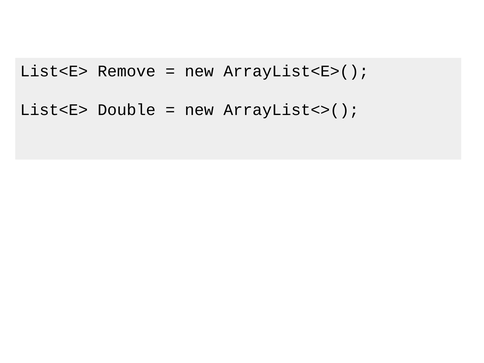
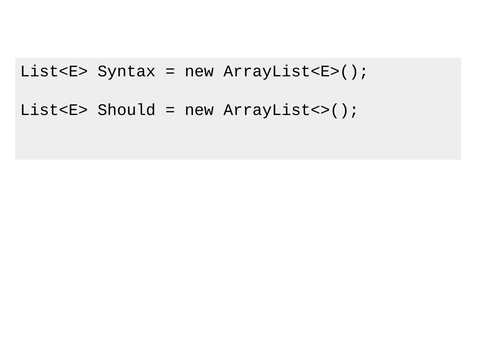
Remove: Remove -> Syntax
Double: Double -> Should
